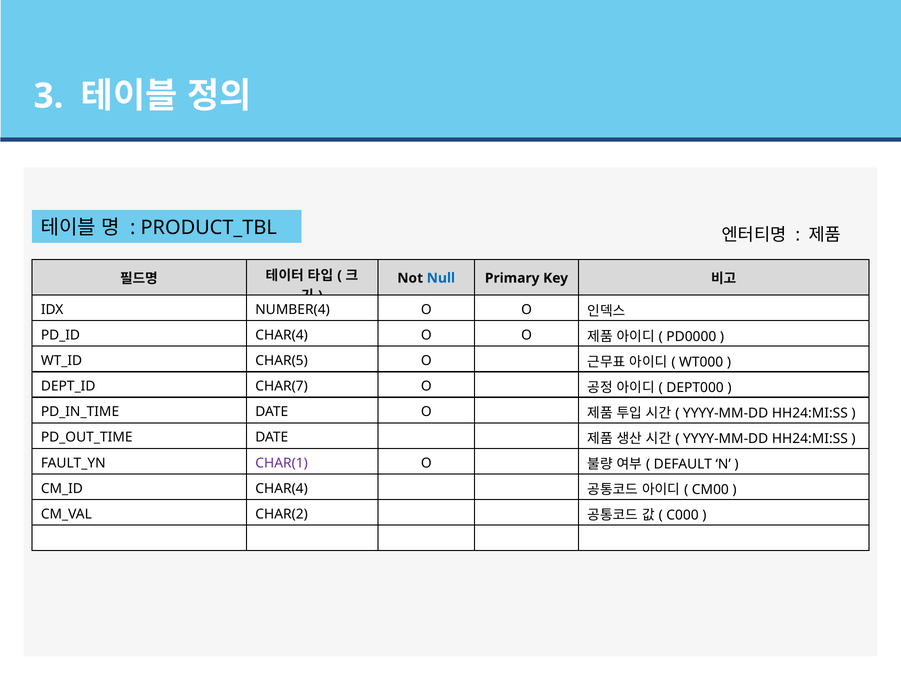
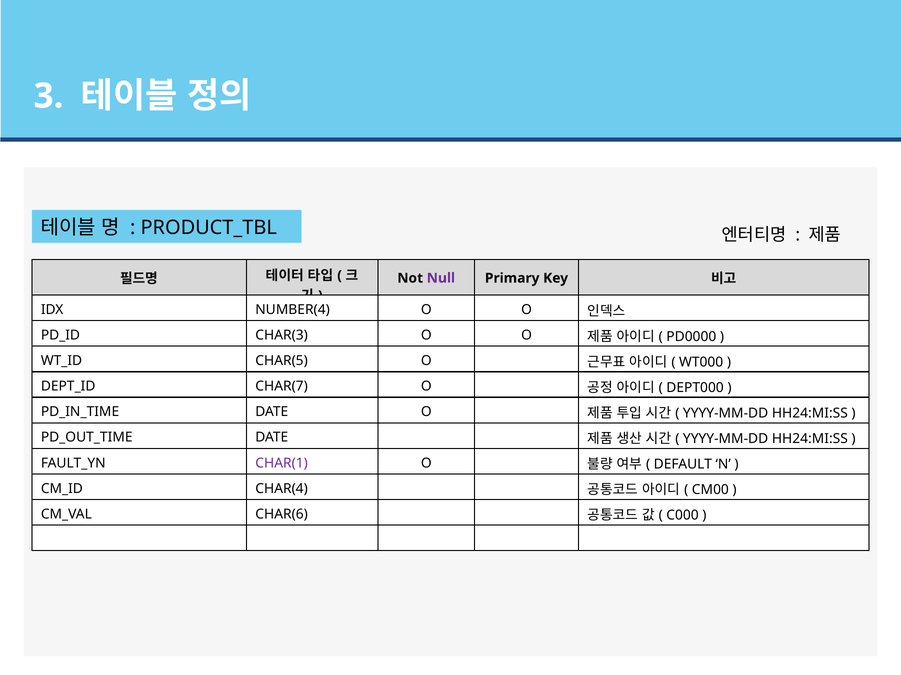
Null colour: blue -> purple
CHAR(4 at (282, 336): CHAR(4 -> CHAR(3
CHAR(2: CHAR(2 -> CHAR(6
